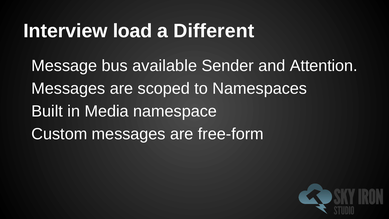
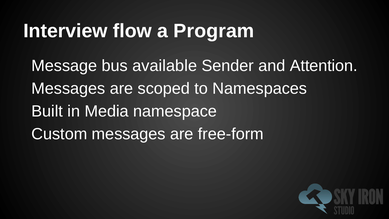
load: load -> flow
Different: Different -> Program
